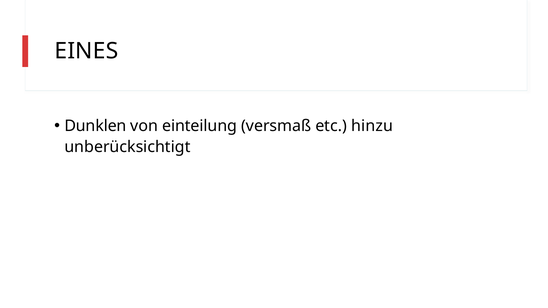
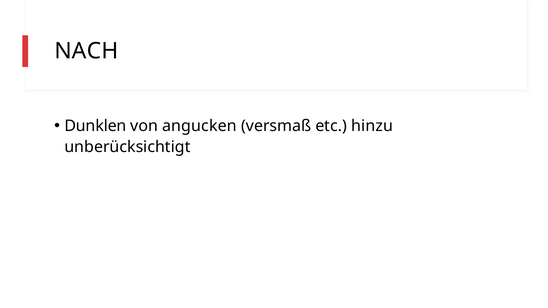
EINES: EINES -> NACH
einteilung: einteilung -> angucken
